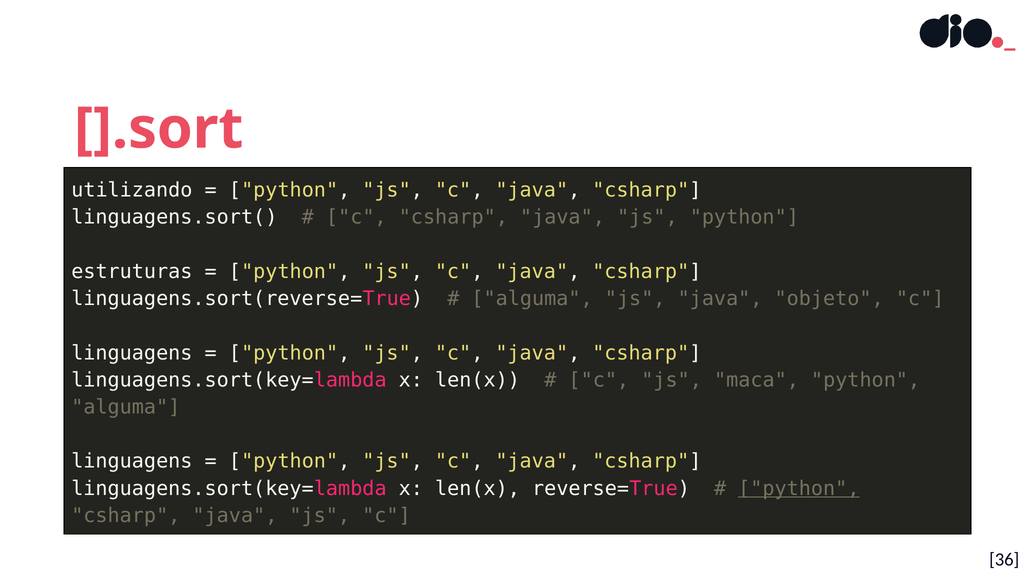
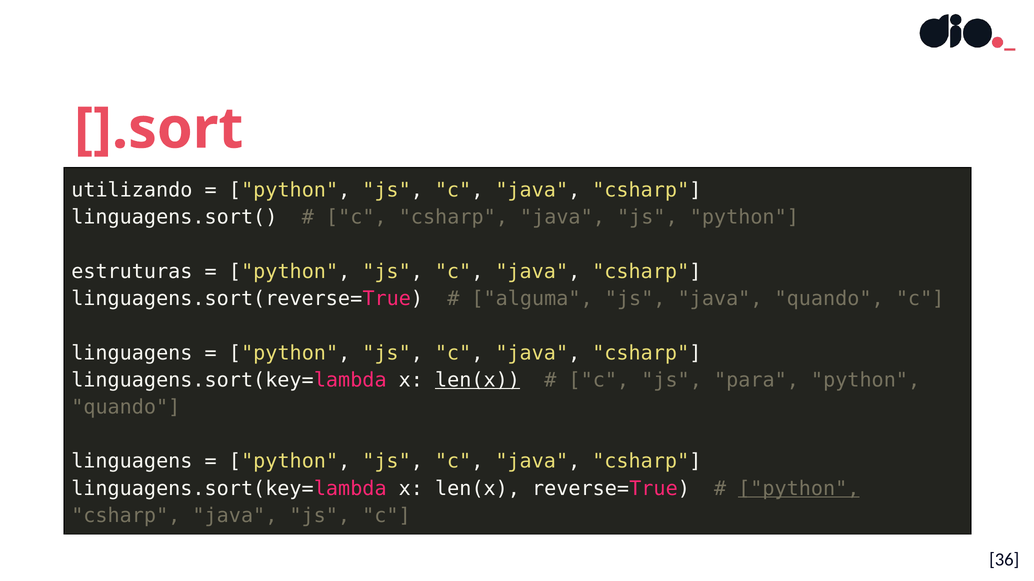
java objeto: objeto -> quando
len(x at (477, 380) underline: none -> present
maca: maca -> para
alguma at (126, 408): alguma -> quando
